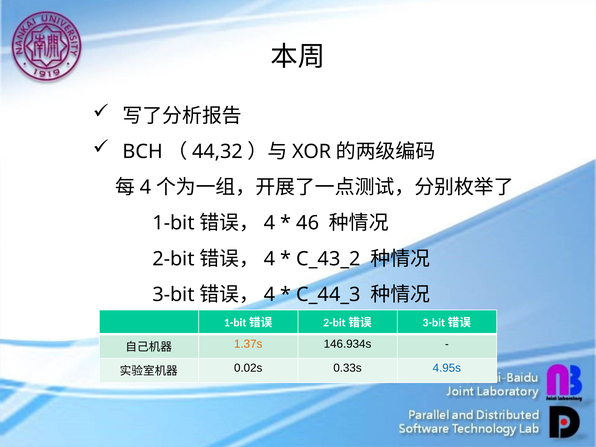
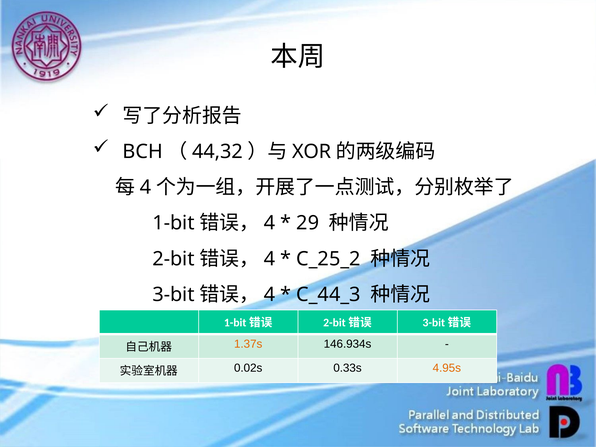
46: 46 -> 29
C_43_2: C_43_2 -> C_25_2
4.95s colour: blue -> orange
